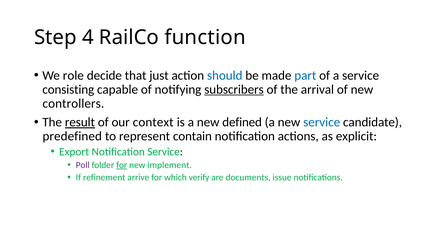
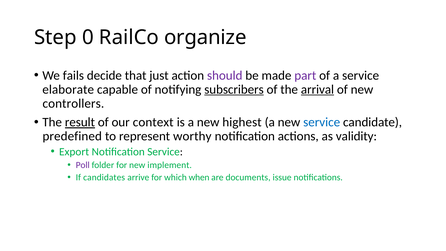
4: 4 -> 0
function: function -> organize
role: role -> fails
should colour: blue -> purple
part colour: blue -> purple
consisting: consisting -> elaborate
arrival underline: none -> present
defined: defined -> highest
contain: contain -> worthy
explicit: explicit -> validity
for at (122, 165) underline: present -> none
refinement: refinement -> candidates
verify: verify -> when
